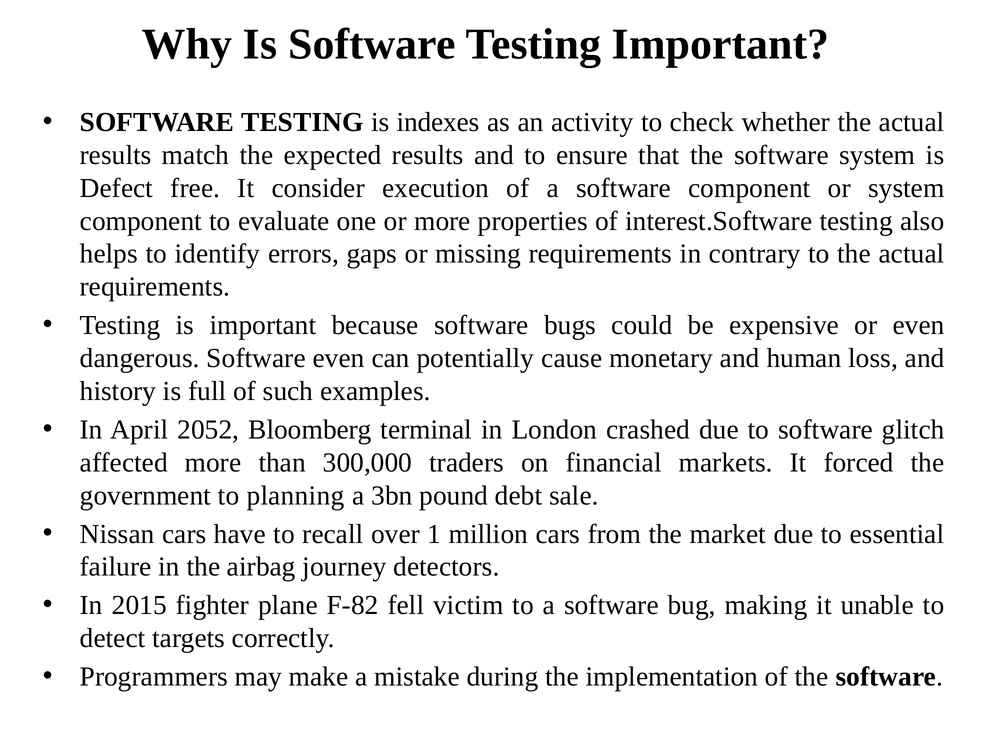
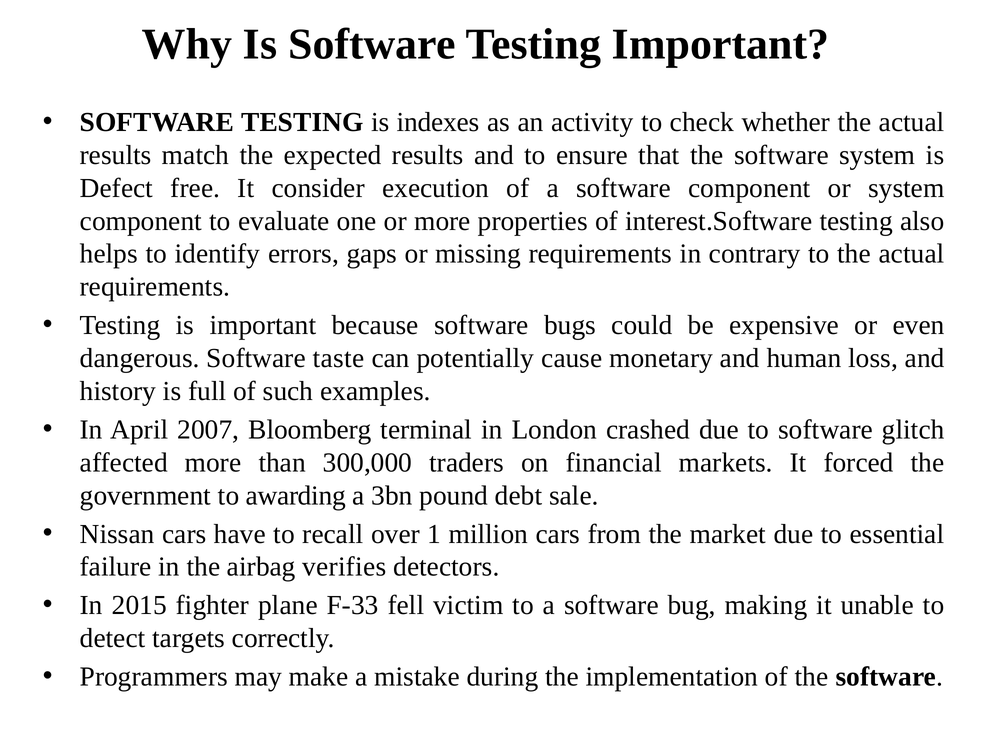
Software even: even -> taste
2052: 2052 -> 2007
planning: planning -> awarding
journey: journey -> verifies
F-82: F-82 -> F-33
